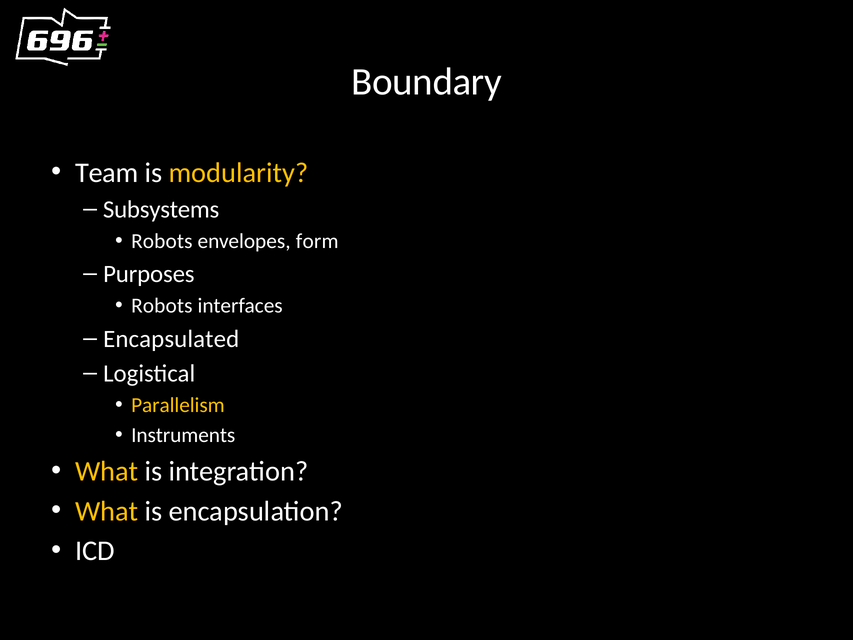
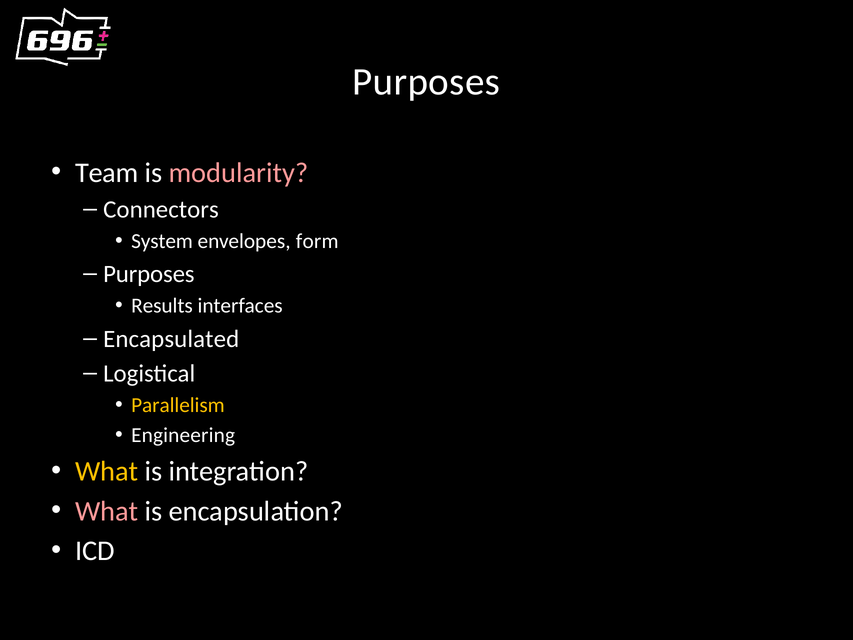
Boundary at (427, 82): Boundary -> Purposes
modularity colour: yellow -> pink
Subsystems: Subsystems -> Connectors
Robots at (162, 241): Robots -> System
Robots at (162, 306): Robots -> Results
Instruments: Instruments -> Engineering
What at (107, 511) colour: yellow -> pink
